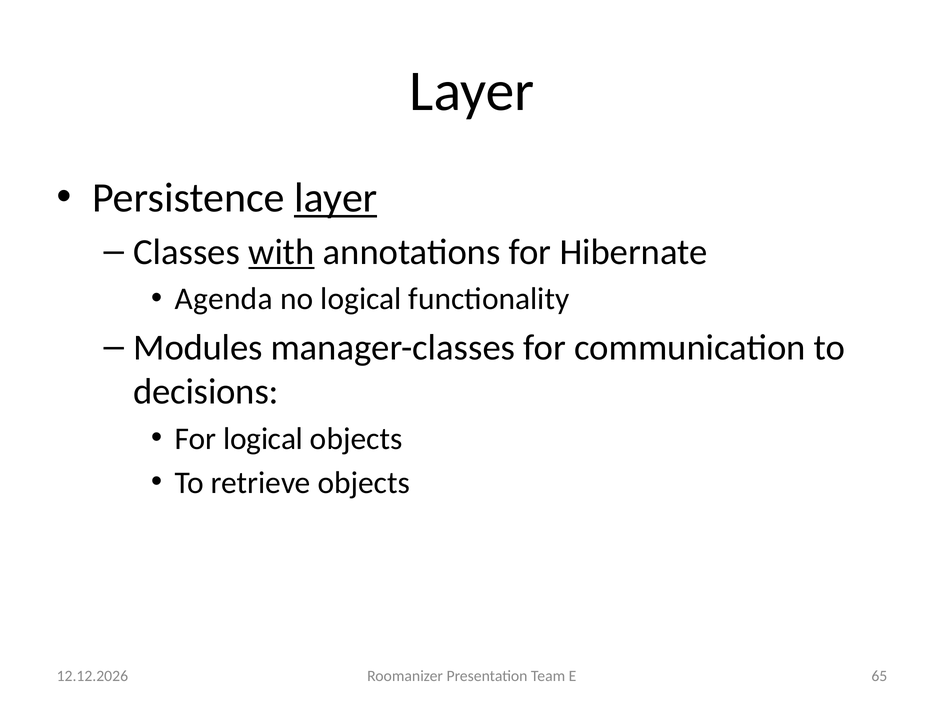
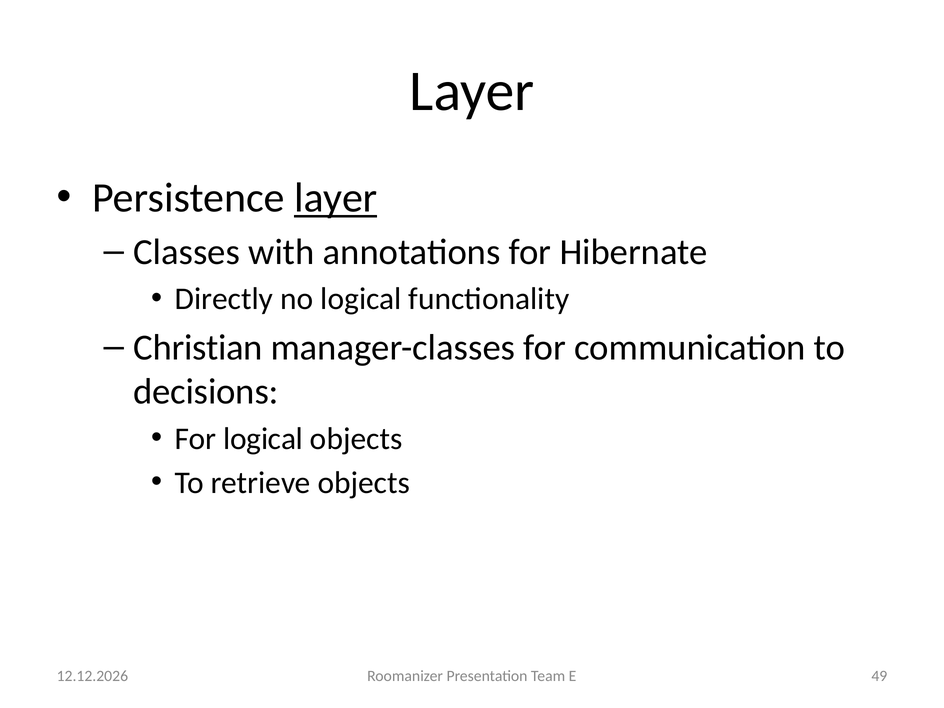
with underline: present -> none
Agenda: Agenda -> Directly
Modules: Modules -> Christian
65: 65 -> 49
